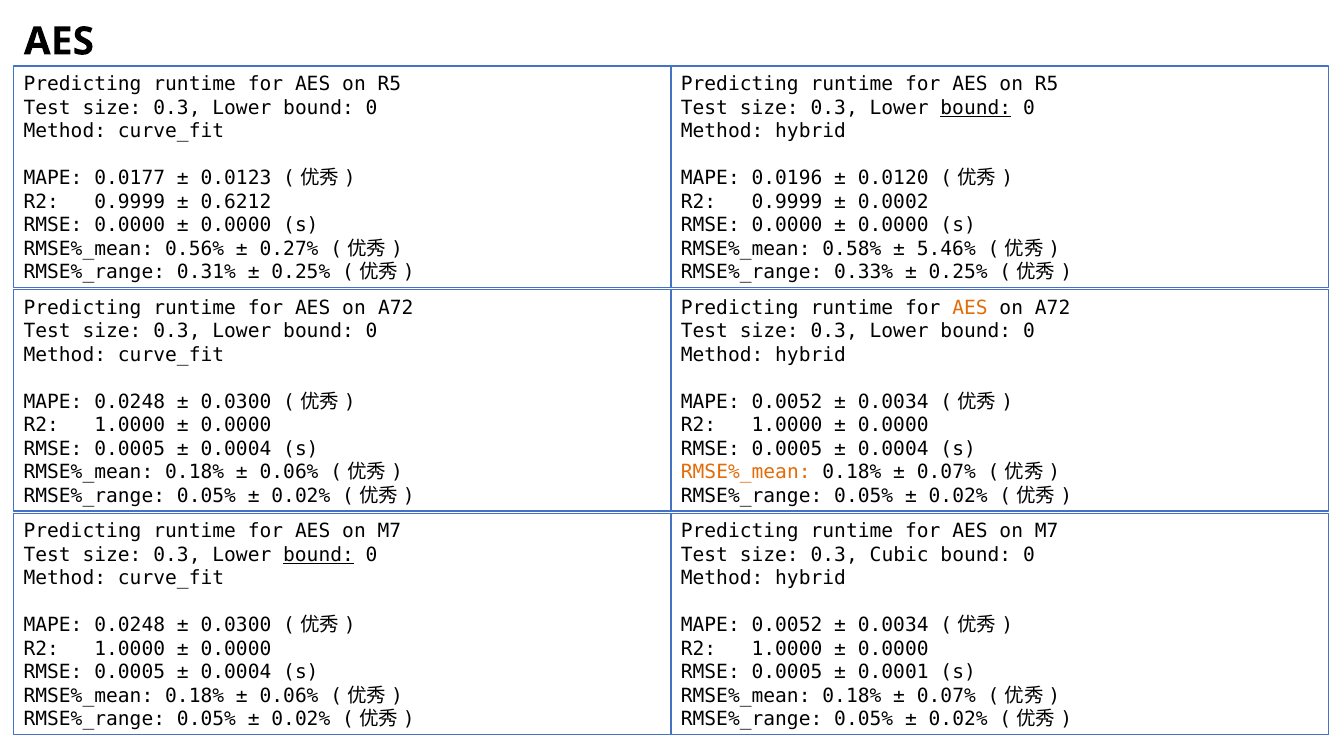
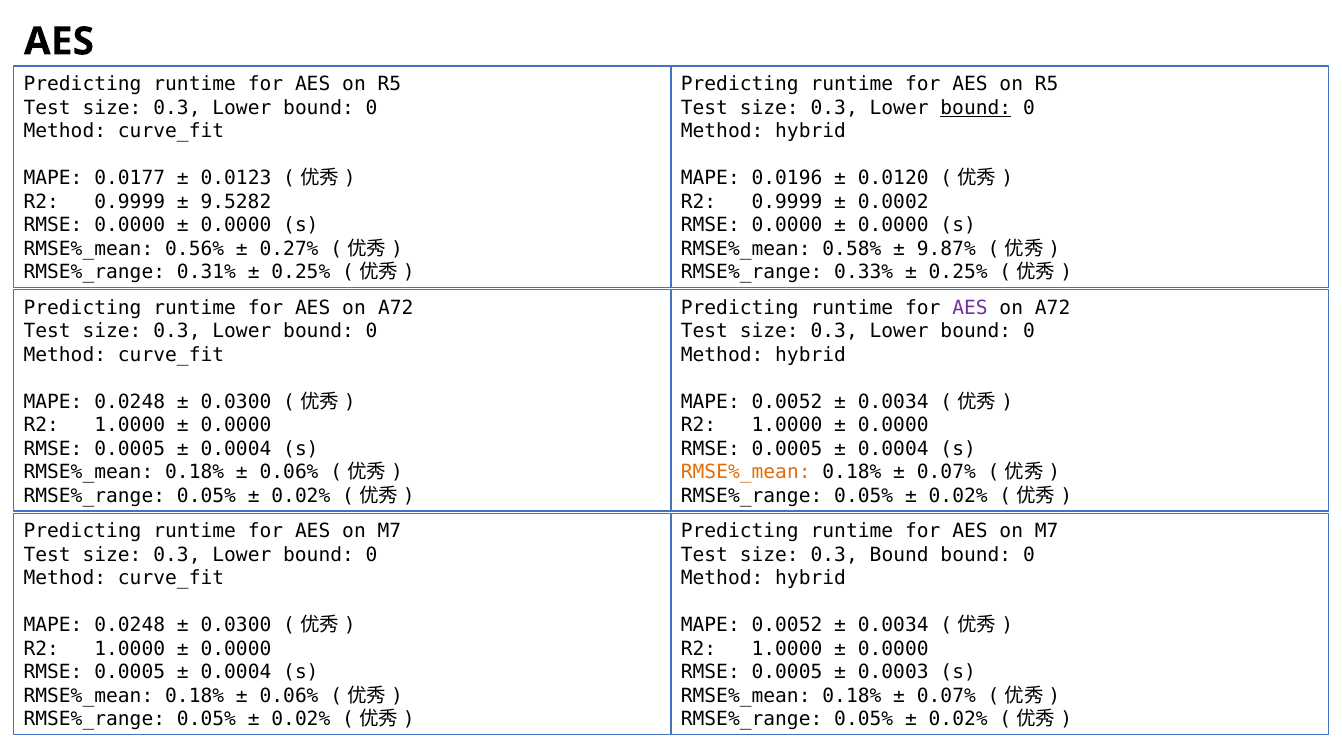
0.6212: 0.6212 -> 9.5282
5.46%: 5.46% -> 9.87%
AES at (970, 308) colour: orange -> purple
bound at (319, 555) underline: present -> none
0.3 Cubic: Cubic -> Bound
0.0001: 0.0001 -> 0.0003
